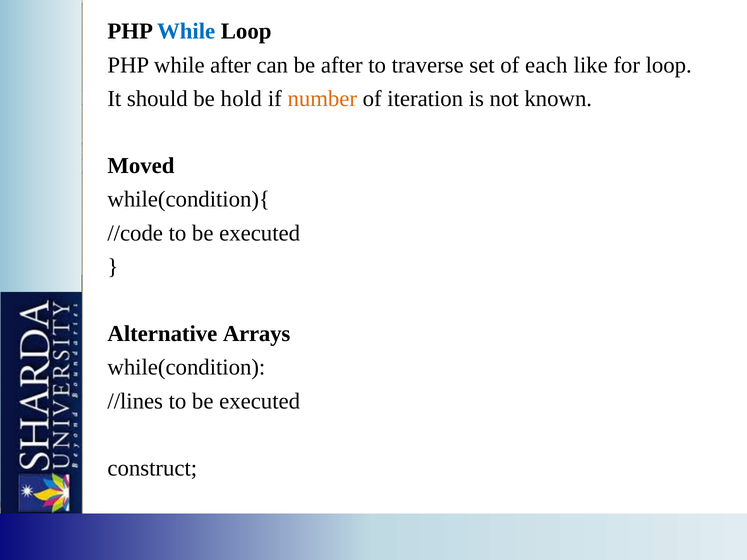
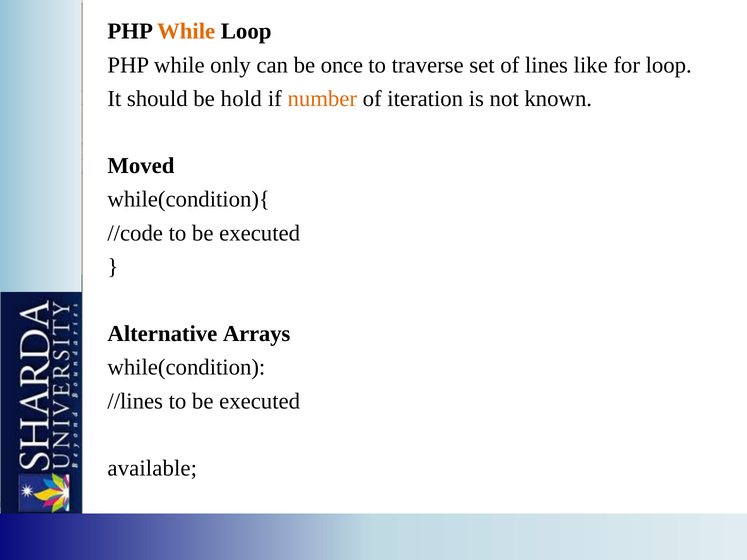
While at (186, 31) colour: blue -> orange
while after: after -> only
be after: after -> once
each: each -> lines
construct: construct -> available
